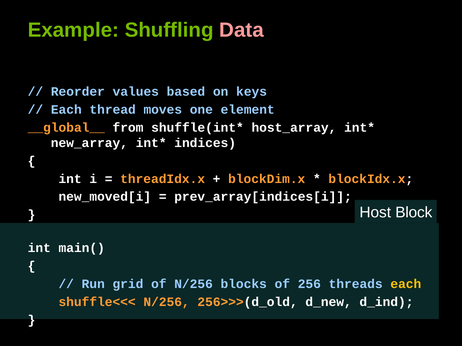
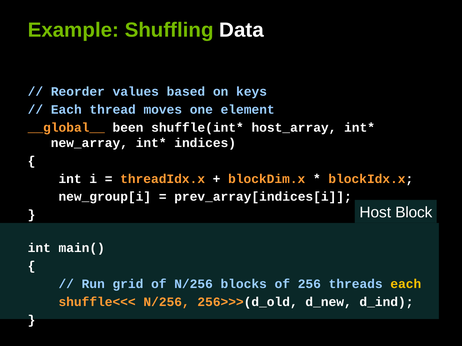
Data colour: pink -> white
from: from -> been
new_moved[i: new_moved[i -> new_group[i
